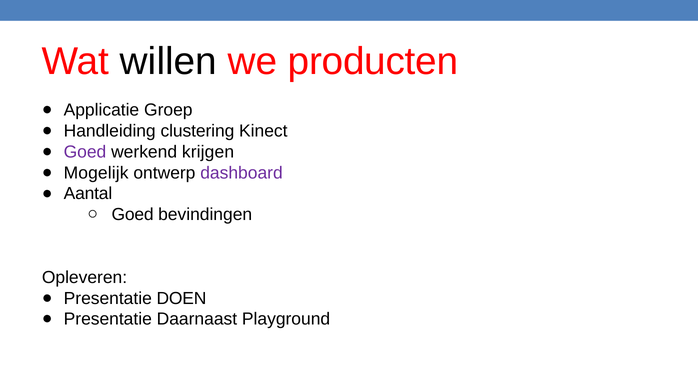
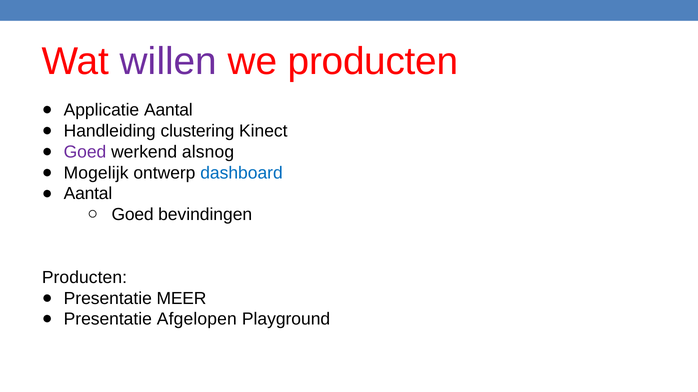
willen colour: black -> purple
Applicatie Groep: Groep -> Aantal
krijgen: krijgen -> alsnog
dashboard colour: purple -> blue
Opleveren at (85, 278): Opleveren -> Producten
DOEN: DOEN -> MEER
Daarnaast: Daarnaast -> Afgelopen
